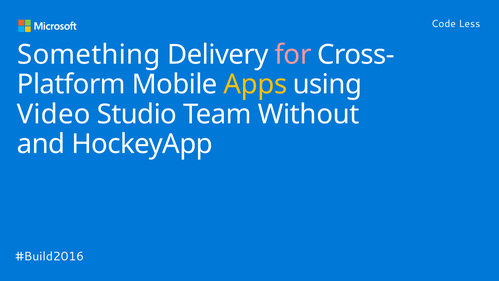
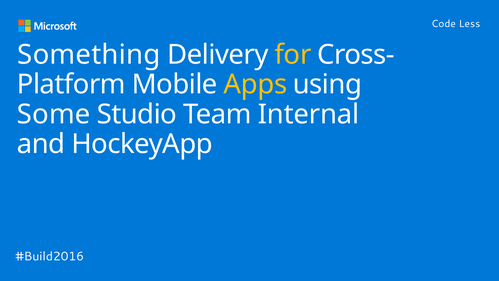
for colour: pink -> yellow
Video: Video -> Some
Without: Without -> Internal
